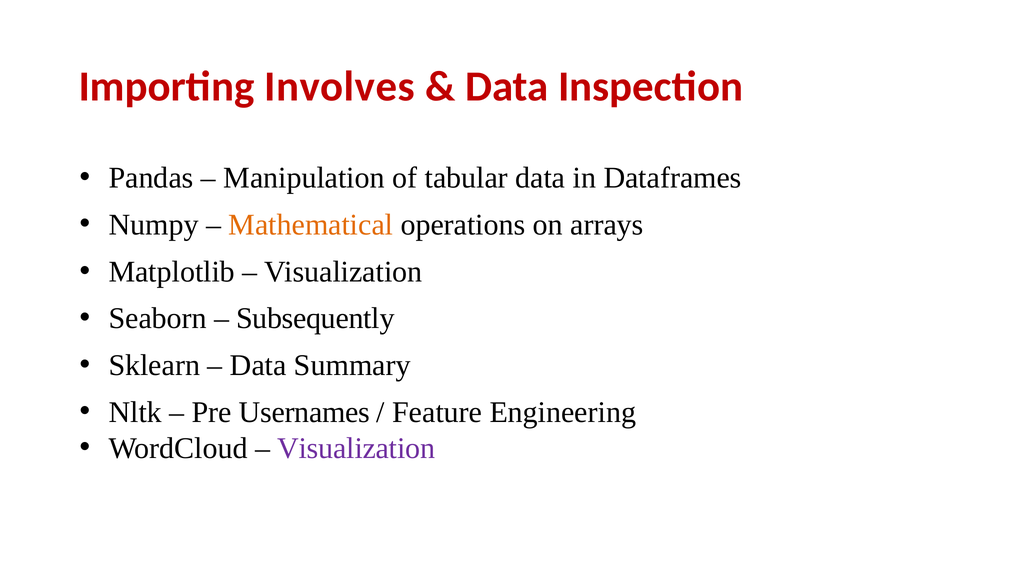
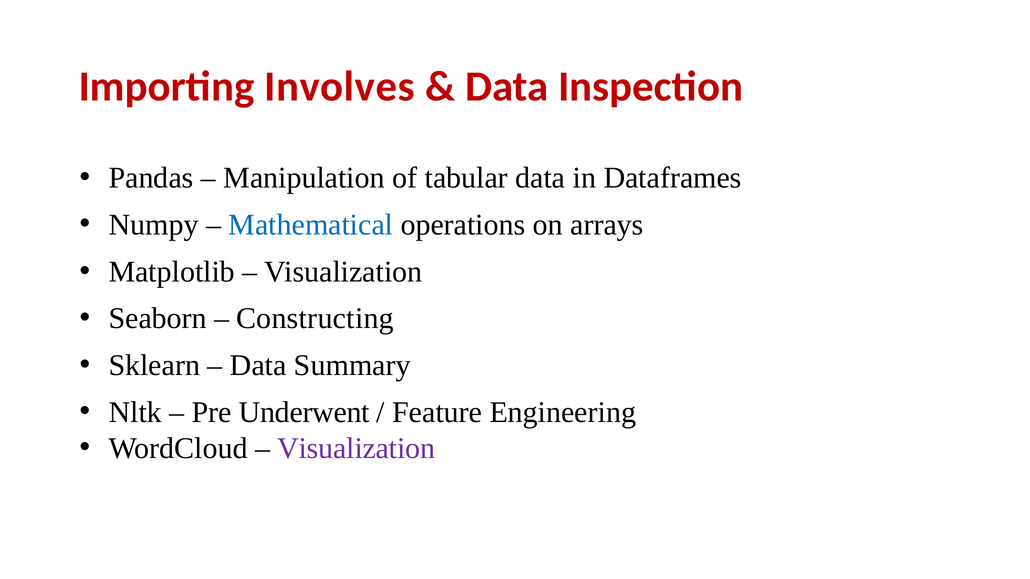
Mathematical colour: orange -> blue
Subsequently: Subsequently -> Constructing
Usernames: Usernames -> Underwent
